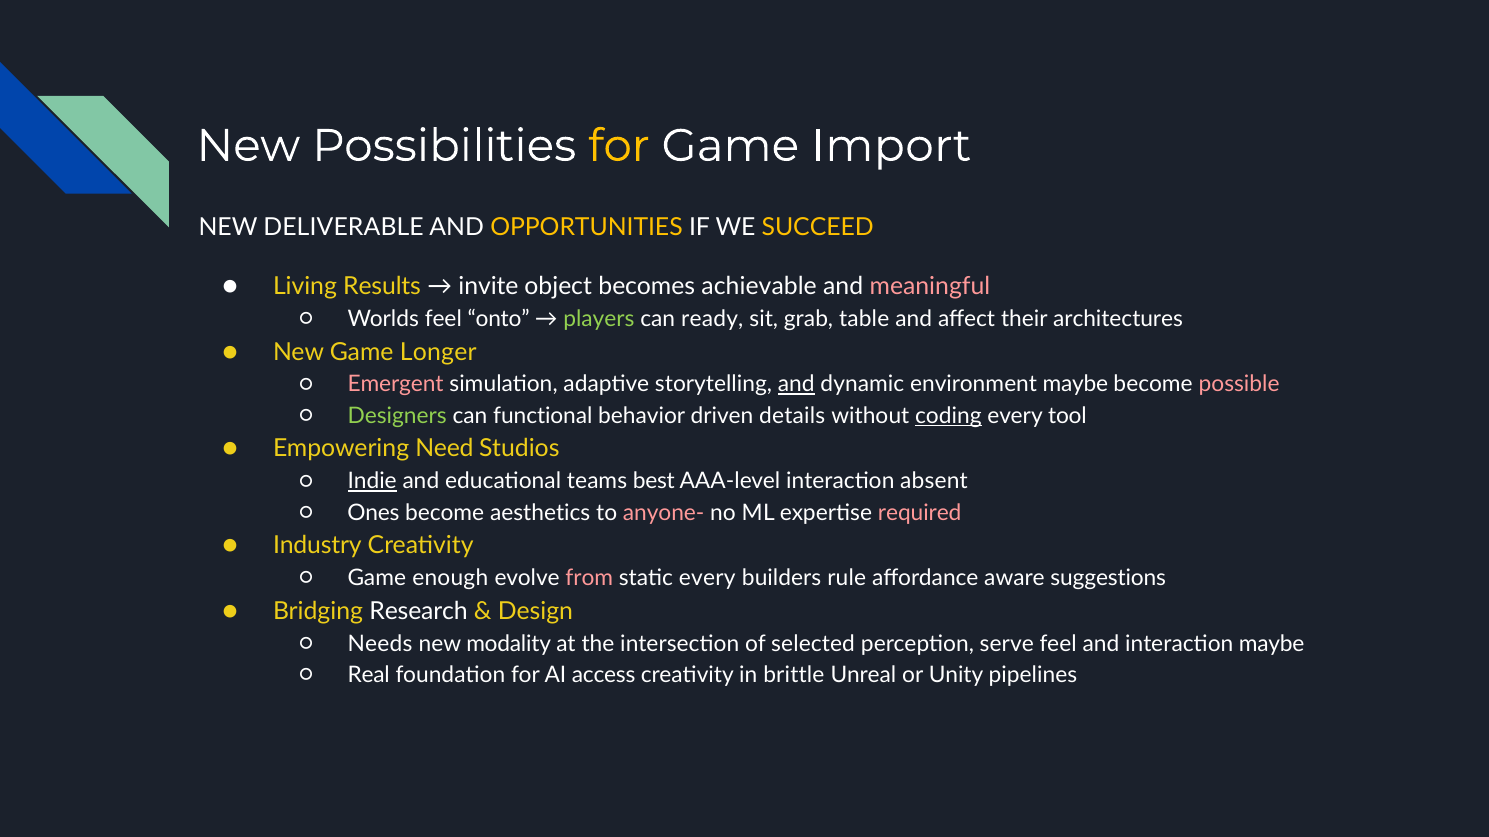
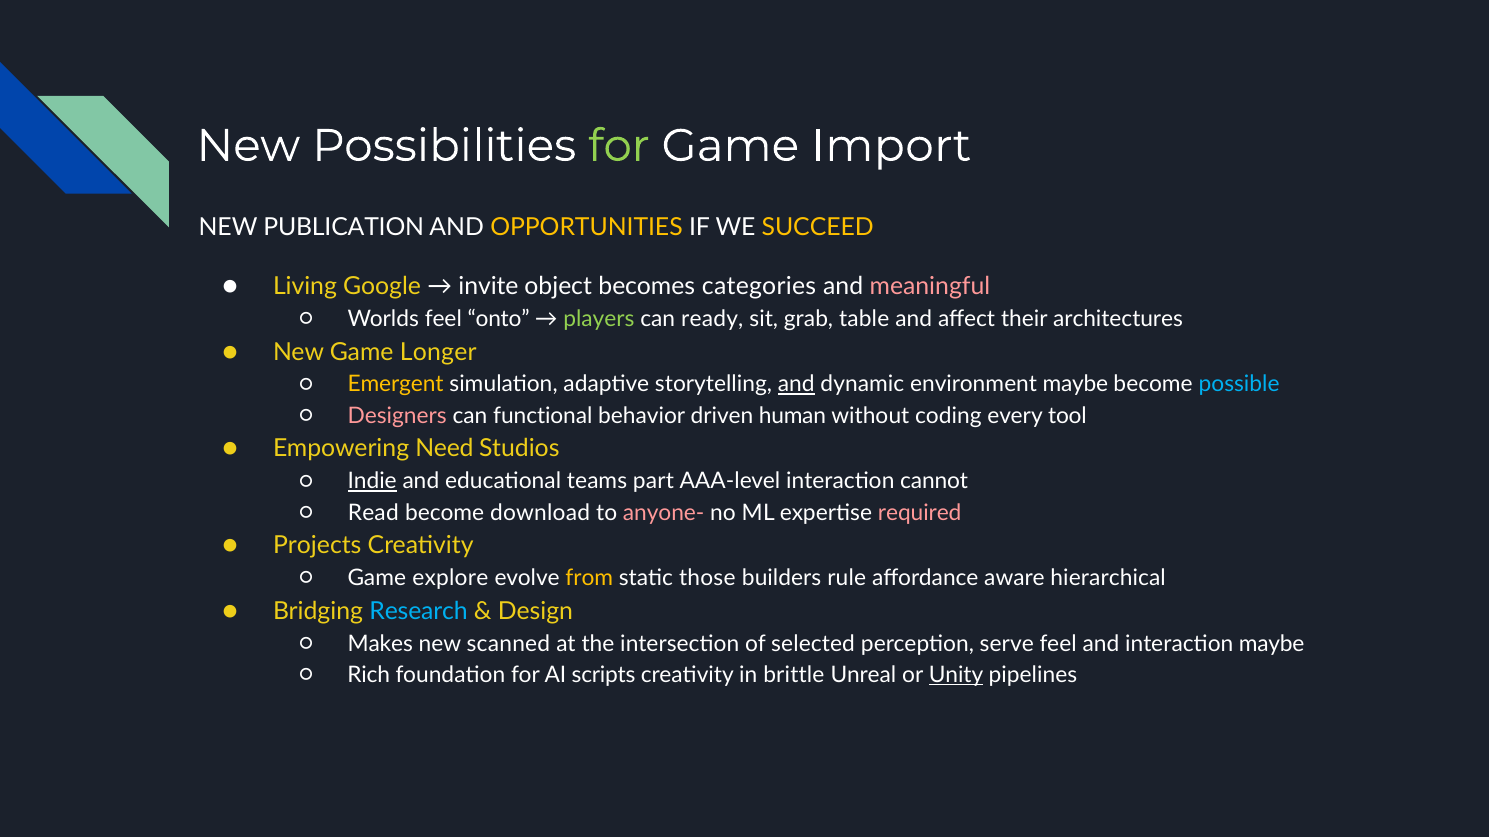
for at (619, 146) colour: yellow -> light green
DELIVERABLE: DELIVERABLE -> PUBLICATION
Results: Results -> Google
achievable: achievable -> categories
Emergent colour: pink -> yellow
possible colour: pink -> light blue
Designers colour: light green -> pink
details: details -> human
coding underline: present -> none
best: best -> part
absent: absent -> cannot
Ones: Ones -> Read
aesthetics: aesthetics -> download
Industry: Industry -> Projects
enough: enough -> explore
from colour: pink -> yellow
static every: every -> those
suggestions: suggestions -> hierarchical
Research colour: white -> light blue
Needs: Needs -> Makes
modality: modality -> scanned
Real: Real -> Rich
access: access -> scripts
Unity underline: none -> present
